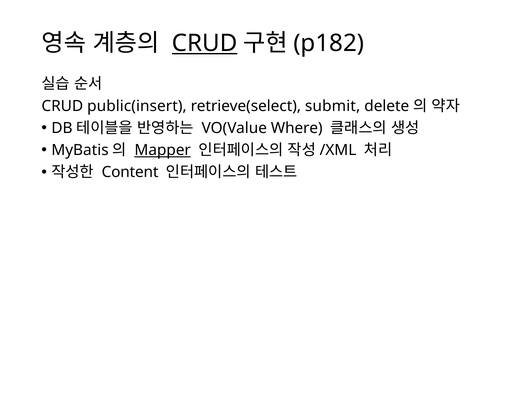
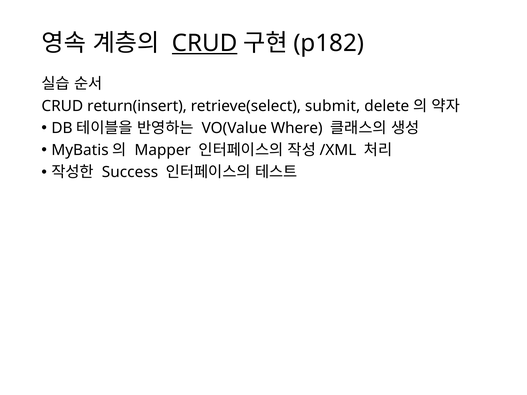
public(insert: public(insert -> return(insert
Mapper underline: present -> none
Content: Content -> Success
